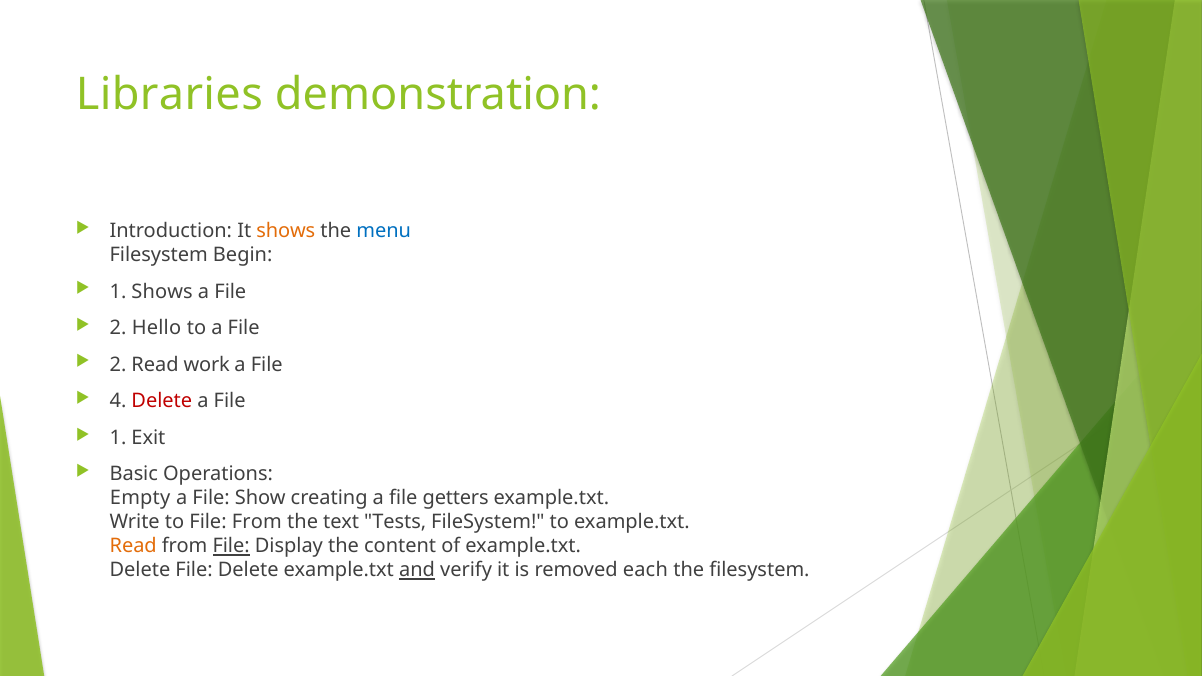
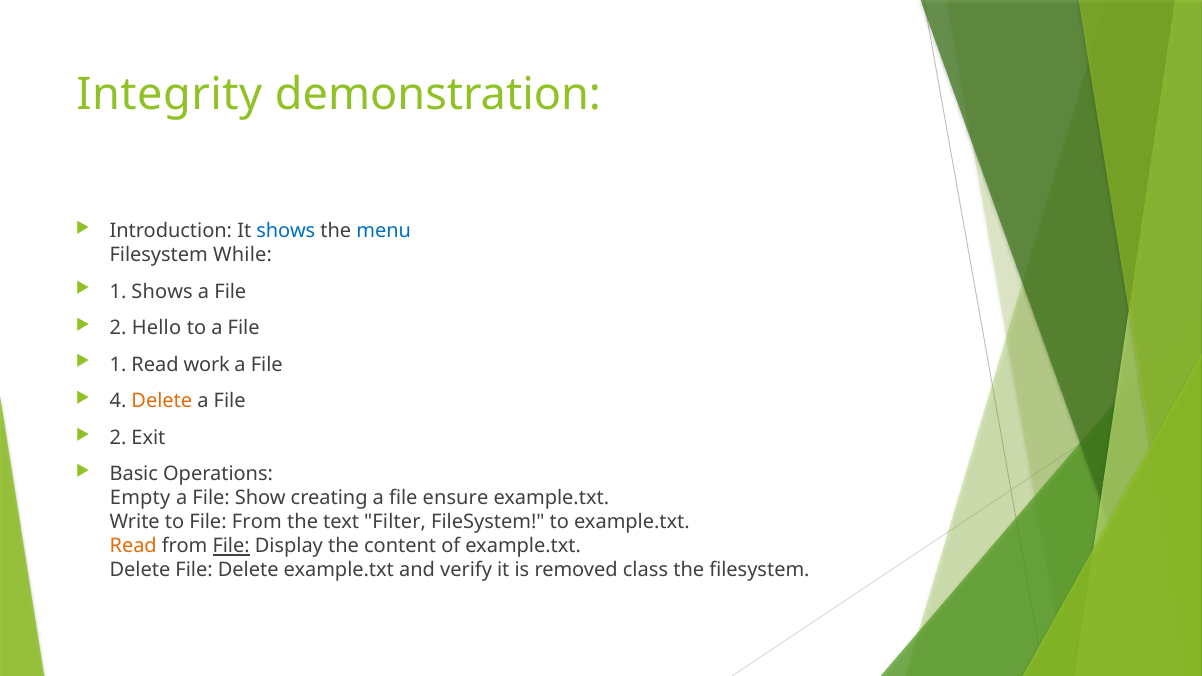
Libraries: Libraries -> Integrity
shows at (286, 231) colour: orange -> blue
Begin: Begin -> While
2 at (118, 365): 2 -> 1
Delete at (162, 401) colour: red -> orange
1 at (118, 438): 1 -> 2
getters: getters -> ensure
Tests: Tests -> Filter
and underline: present -> none
each: each -> class
